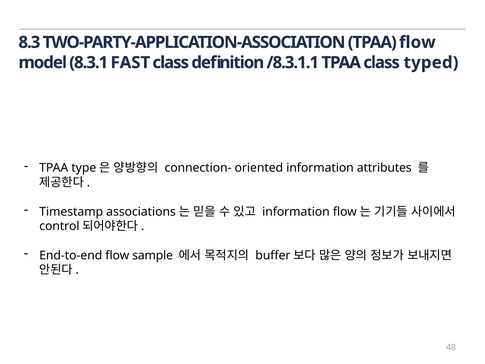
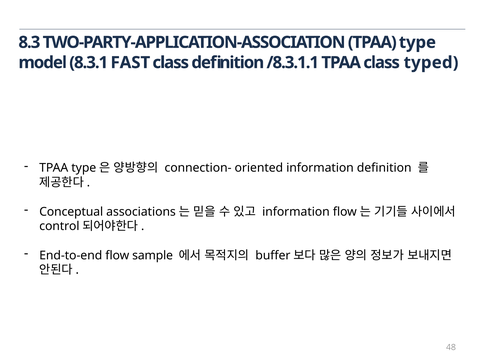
TPAA flow: flow -> type
information attributes: attributes -> definition
Timestamp: Timestamp -> Conceptual
